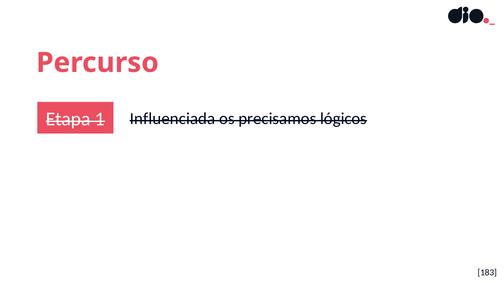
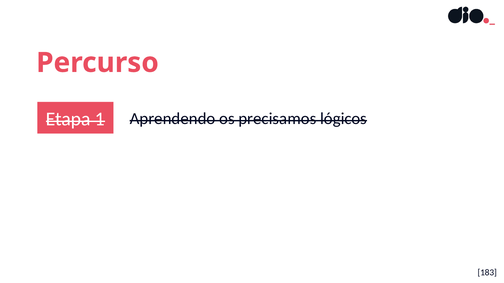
Influenciada: Influenciada -> Aprendendo
